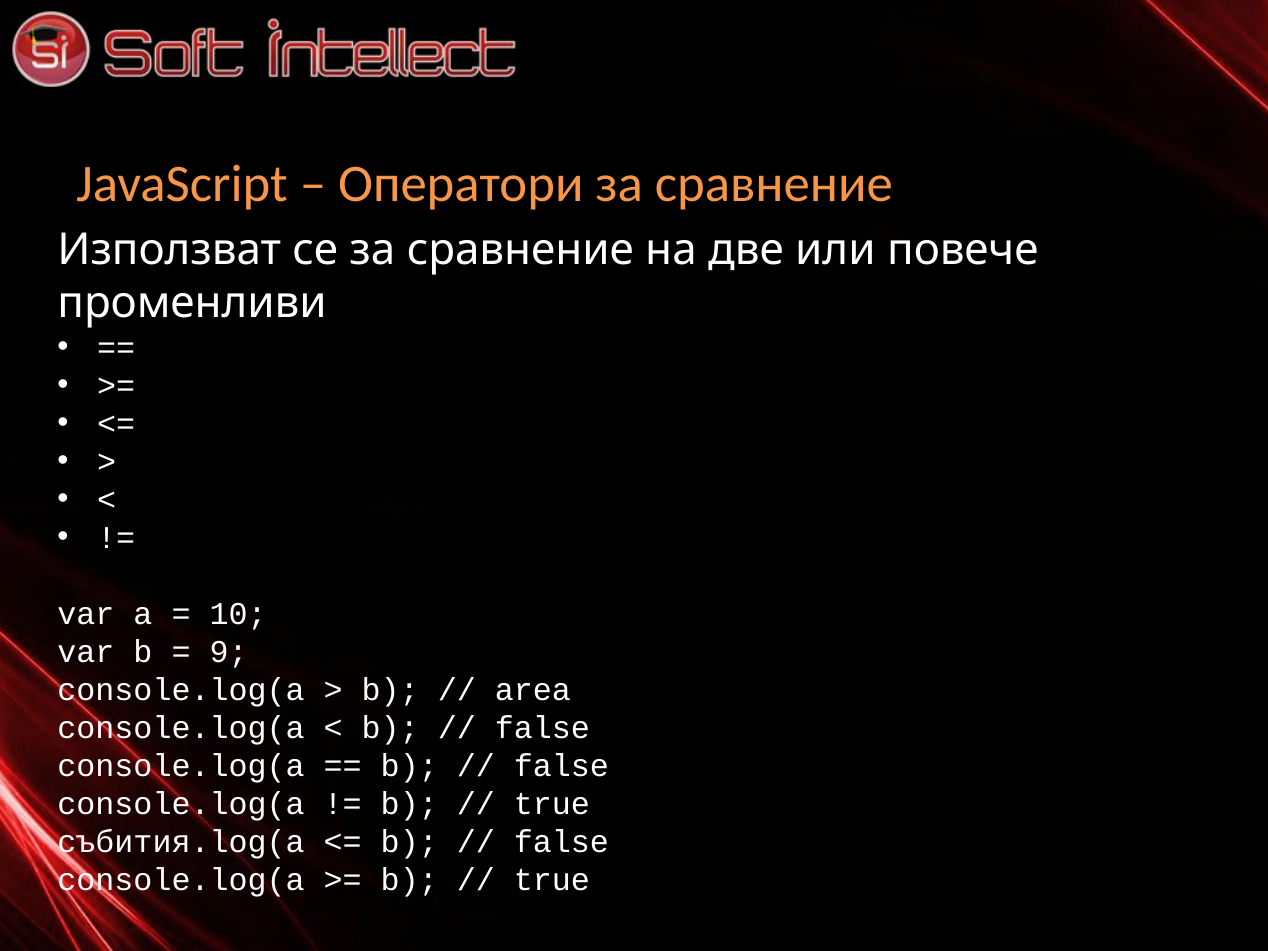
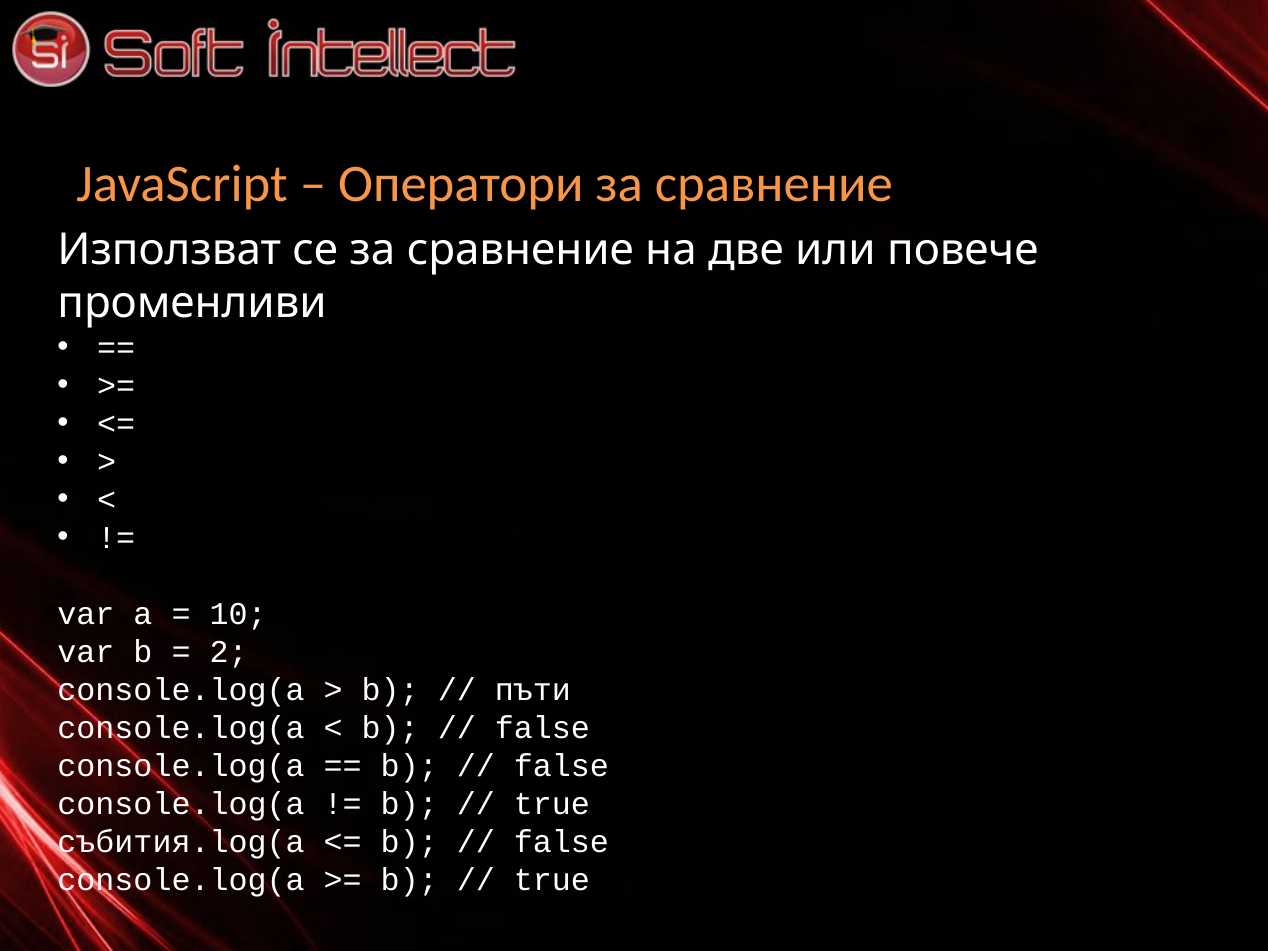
9: 9 -> 2
area: area -> пъти
